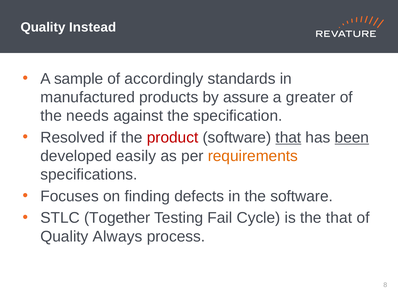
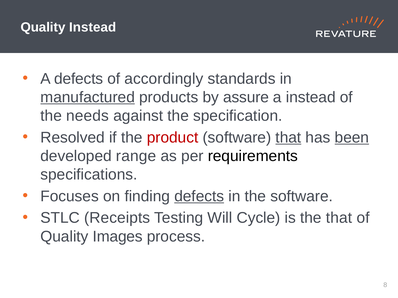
A sample: sample -> defects
manufactured underline: none -> present
a greater: greater -> instead
easily: easily -> range
requirements colour: orange -> black
defects at (199, 197) underline: none -> present
Together: Together -> Receipts
Fail: Fail -> Will
Always: Always -> Images
